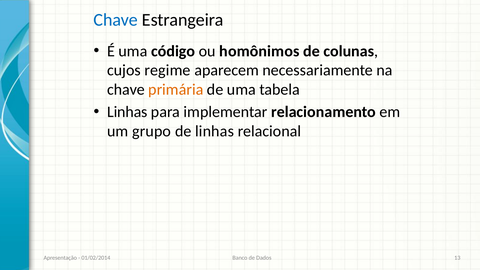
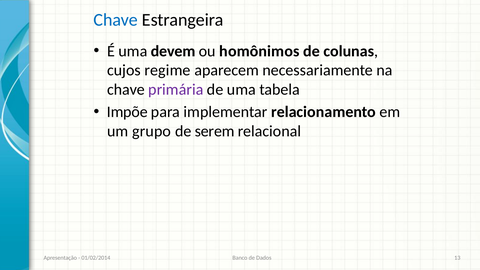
código: código -> devem
primária colour: orange -> purple
Linhas at (127, 112): Linhas -> Impõe
de linhas: linhas -> serem
